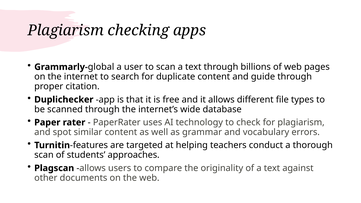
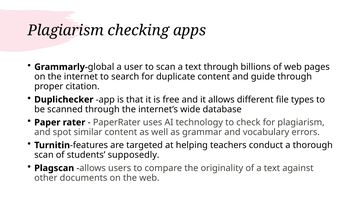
approaches: approaches -> supposedly
